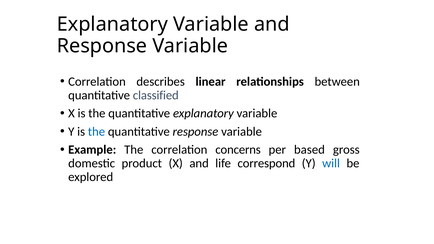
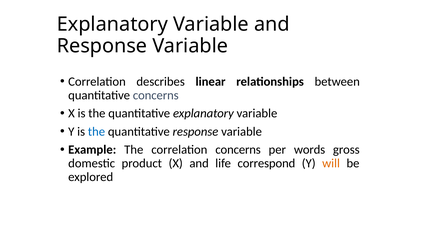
quantitative classified: classified -> concerns
based: based -> words
will colour: blue -> orange
